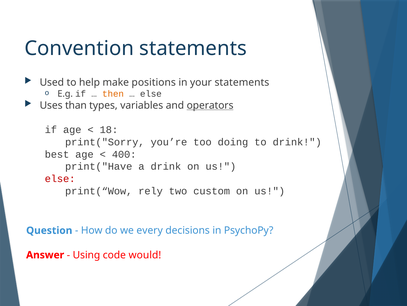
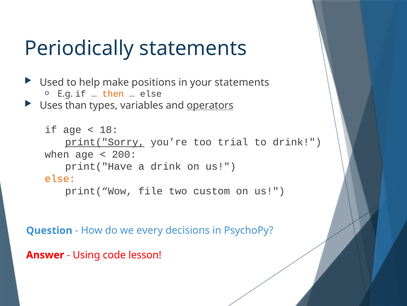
Convention: Convention -> Periodically
print("Sorry underline: none -> present
doing: doing -> trial
best: best -> when
400: 400 -> 200
else at (60, 178) colour: red -> orange
rely: rely -> file
would: would -> lesson
